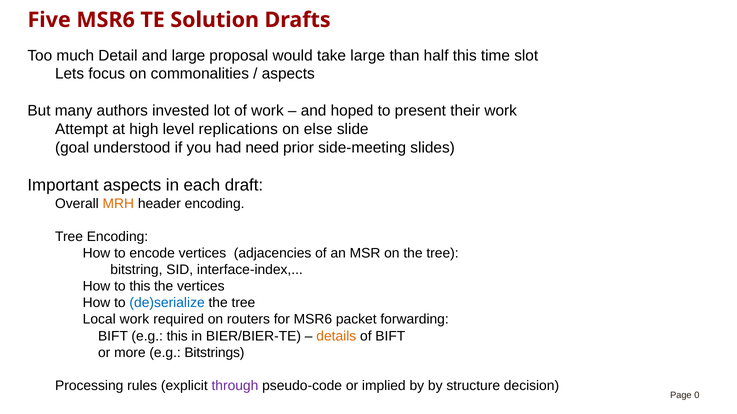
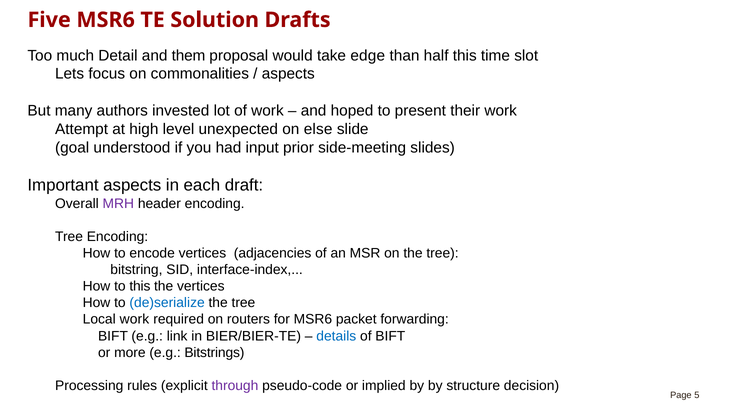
and large: large -> them
take large: large -> edge
replications: replications -> unexpected
need: need -> input
MRH colour: orange -> purple
e.g this: this -> link
details colour: orange -> blue
0: 0 -> 5
